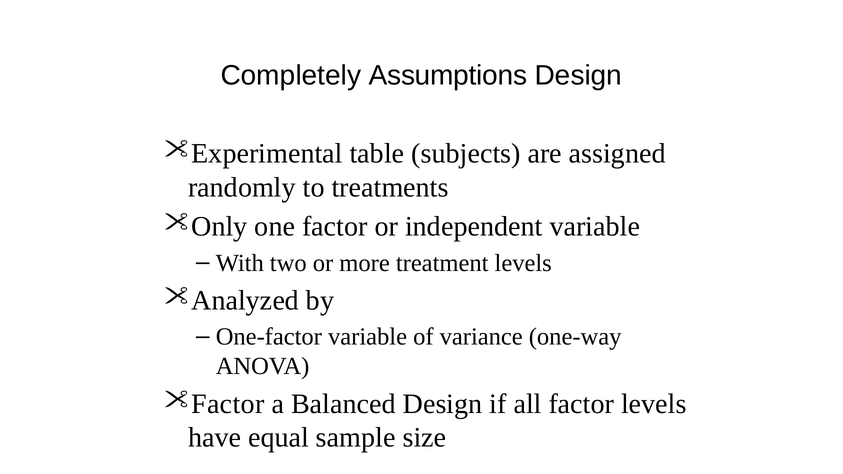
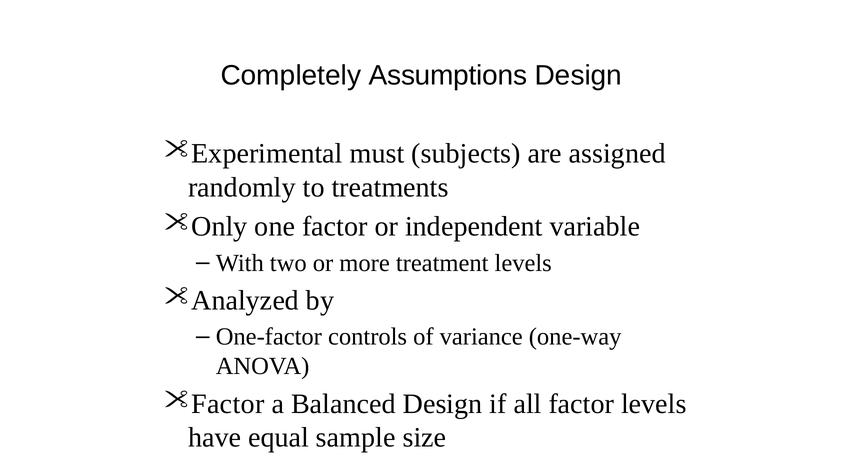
table: table -> must
One-factor variable: variable -> controls
